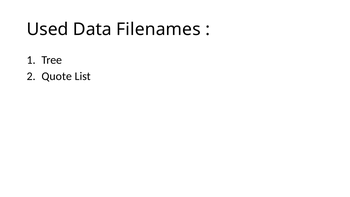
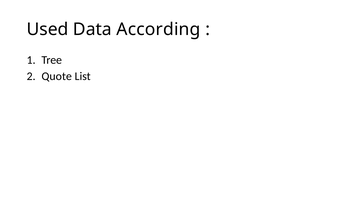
Filenames: Filenames -> According
